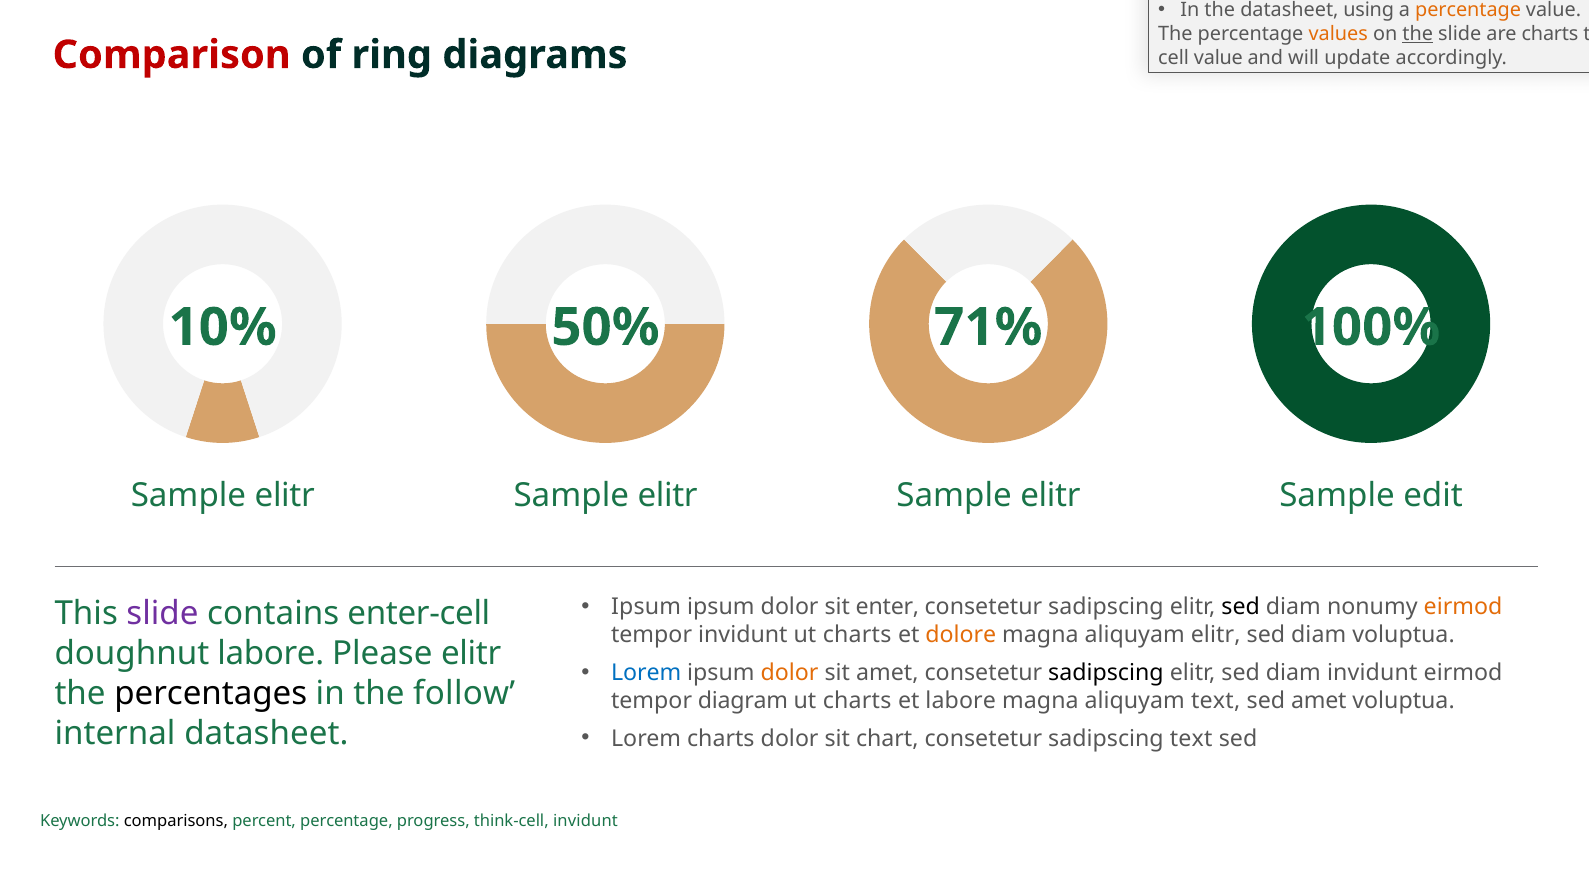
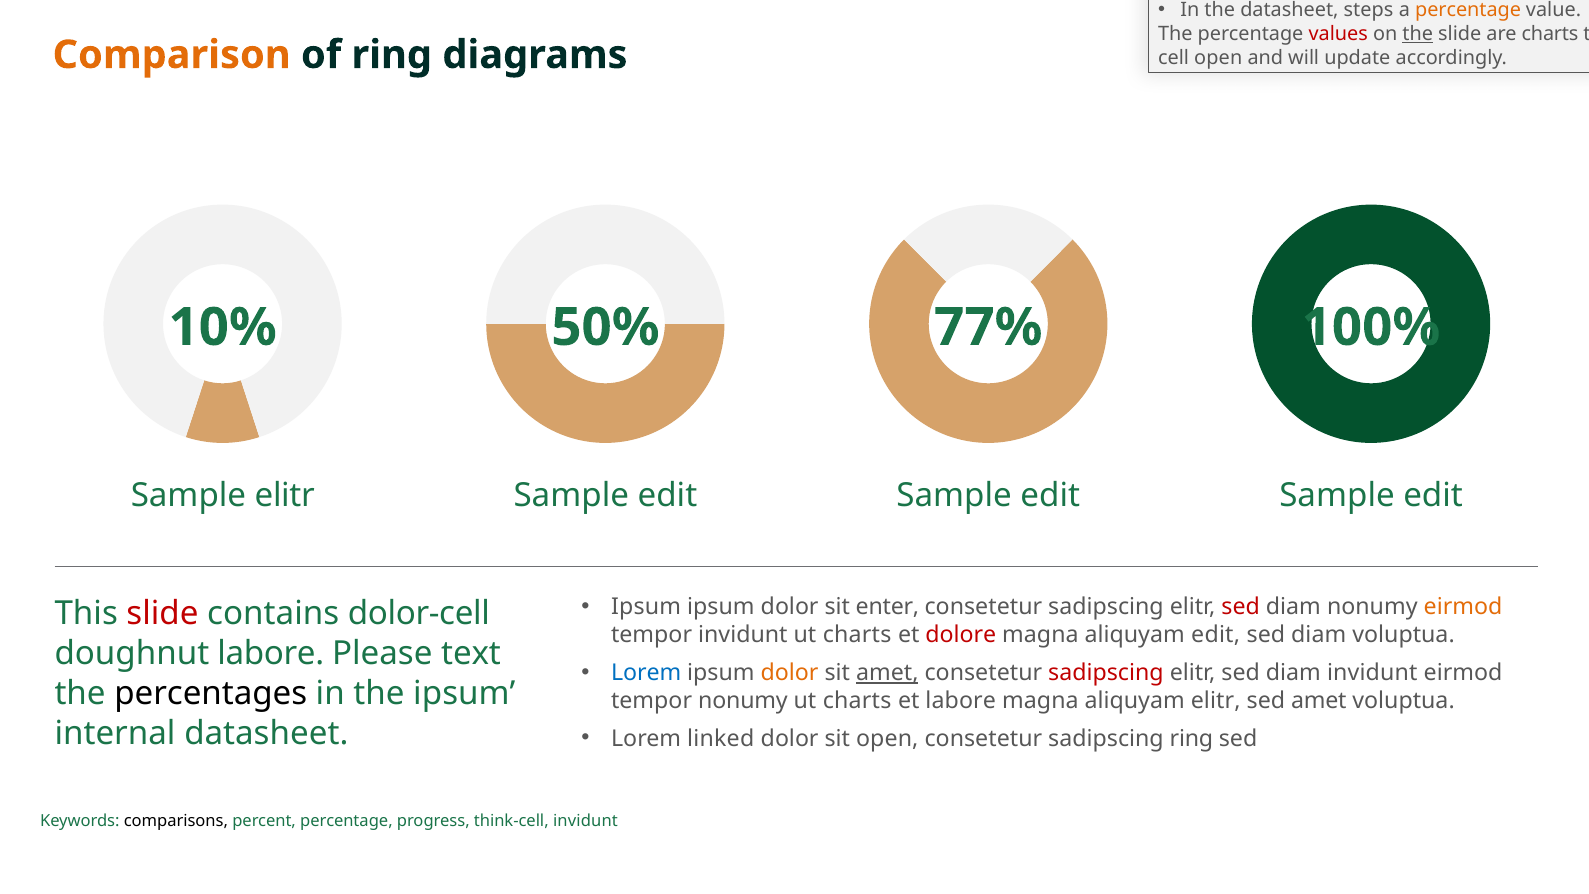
datasheet using: using -> steps
values at (1338, 34) colour: orange -> red
Comparison colour: red -> orange
value at (1218, 58): value -> open
71%: 71% -> 77%
elitr at (668, 496): elitr -> edit
elitr at (1050, 496): elitr -> edit
sed at (1241, 607) colour: black -> red
slide at (162, 614) colour: purple -> red
enter-cell: enter-cell -> dolor-cell
dolore colour: orange -> red
aliquyam elitr: elitr -> edit
Please elitr: elitr -> text
amet at (887, 673) underline: none -> present
sadipscing at (1106, 673) colour: black -> red
the follow: follow -> ipsum
tempor diagram: diagram -> nonumy
aliquyam text: text -> elitr
Lorem charts: charts -> linked
sit chart: chart -> open
sadipscing text: text -> ring
